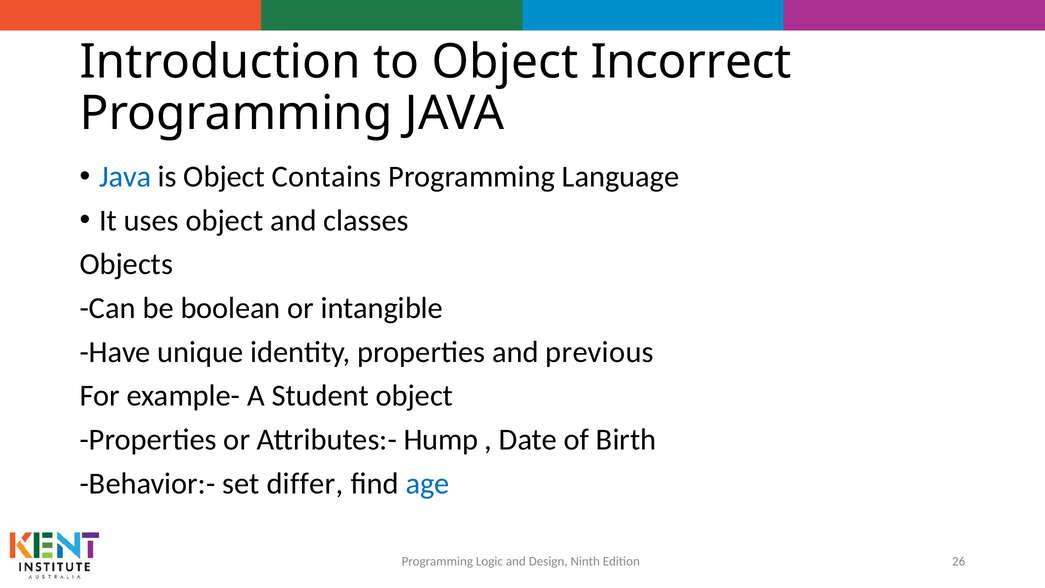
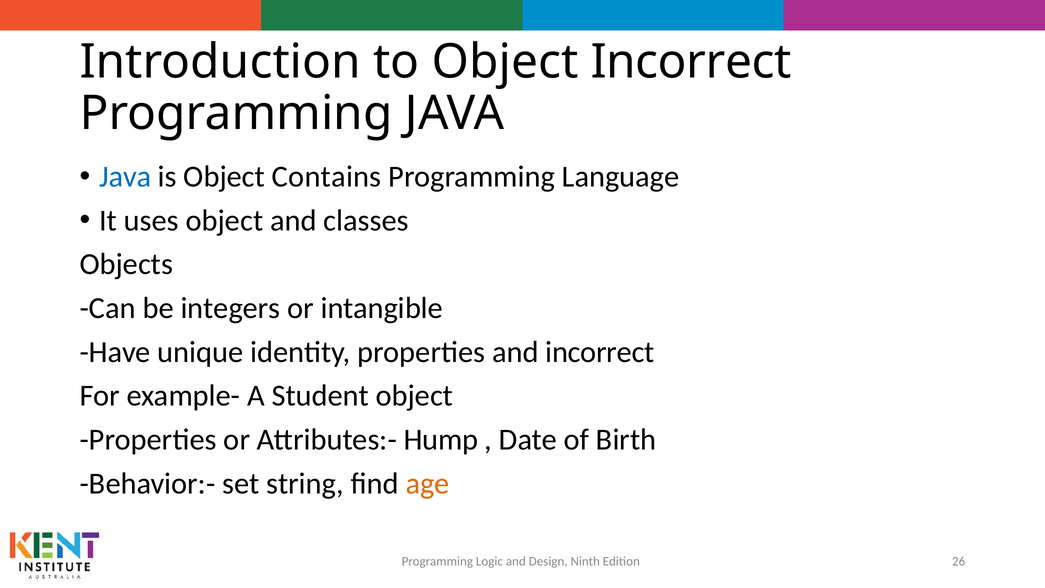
boolean: boolean -> integers
and previous: previous -> incorrect
differ: differ -> string
age colour: blue -> orange
